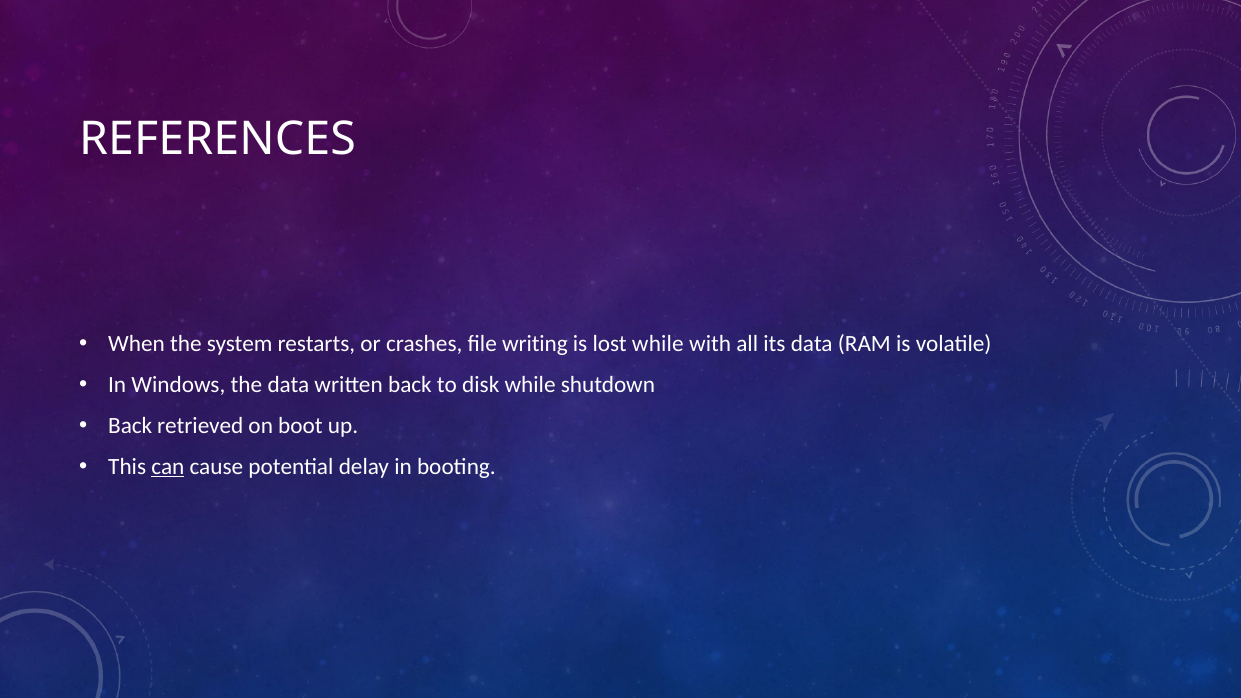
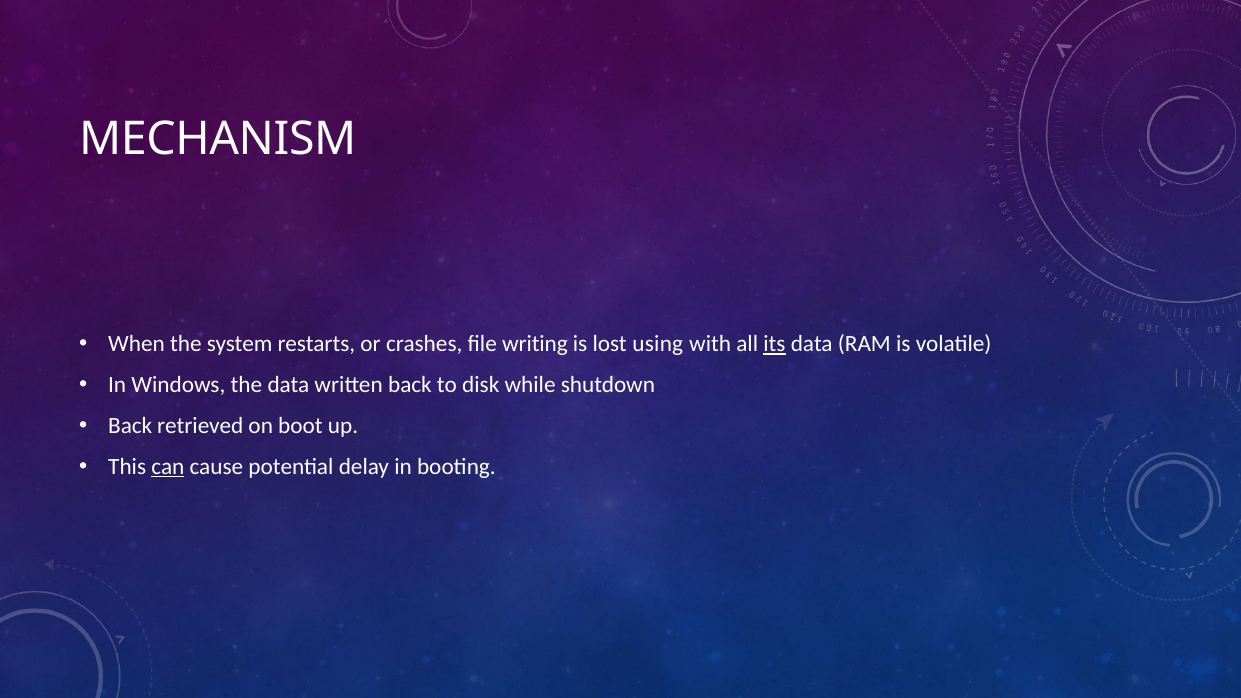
REFERENCES: REFERENCES -> MECHANISM
lost while: while -> using
its underline: none -> present
